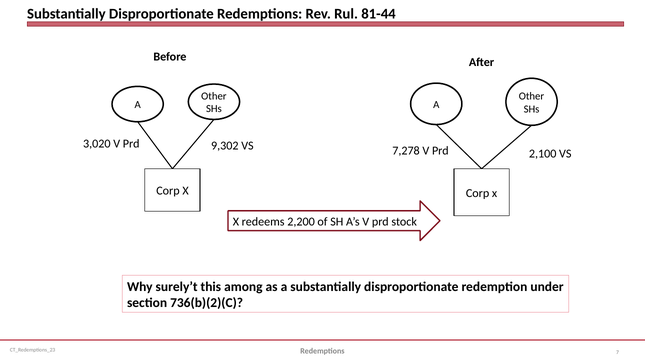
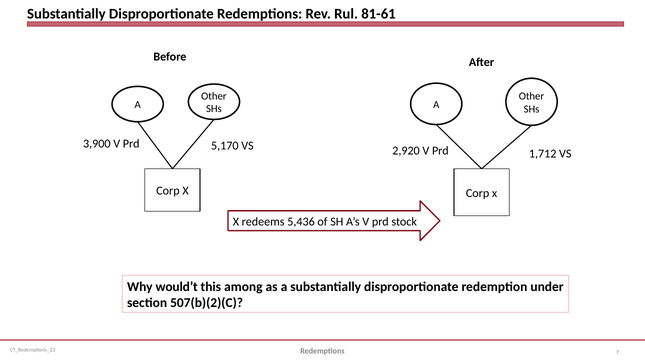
81-44: 81-44 -> 81-61
3,020: 3,020 -> 3,900
9,302: 9,302 -> 5,170
7,278: 7,278 -> 2,920
2,100: 2,100 -> 1,712
2,200: 2,200 -> 5,436
surely’t: surely’t -> would’t
736(b)(2)(C: 736(b)(2)(C -> 507(b)(2)(C
